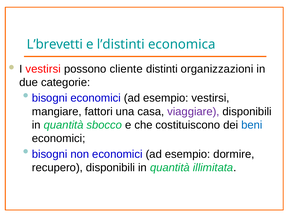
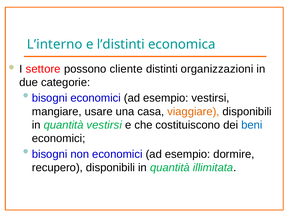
L’brevetti: L’brevetti -> L’interno
I vestirsi: vestirsi -> settore
fattori: fattori -> usare
viaggiare colour: purple -> orange
quantità sbocco: sbocco -> vestirsi
